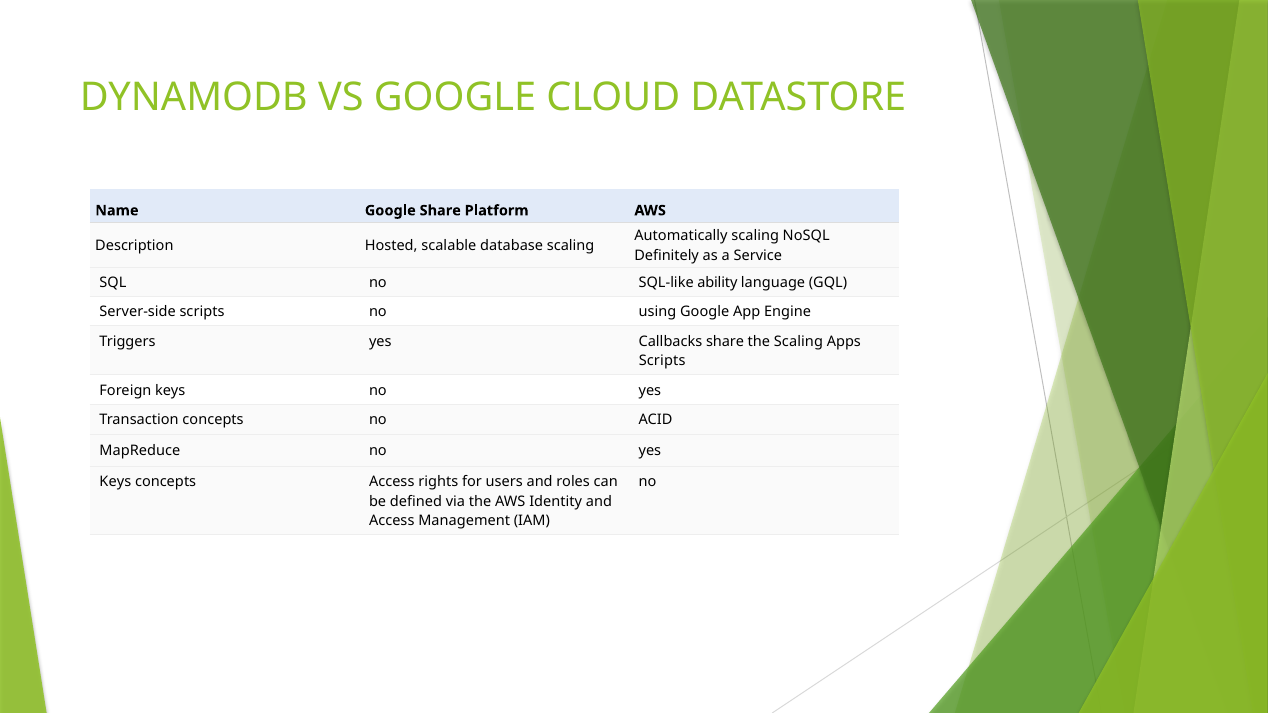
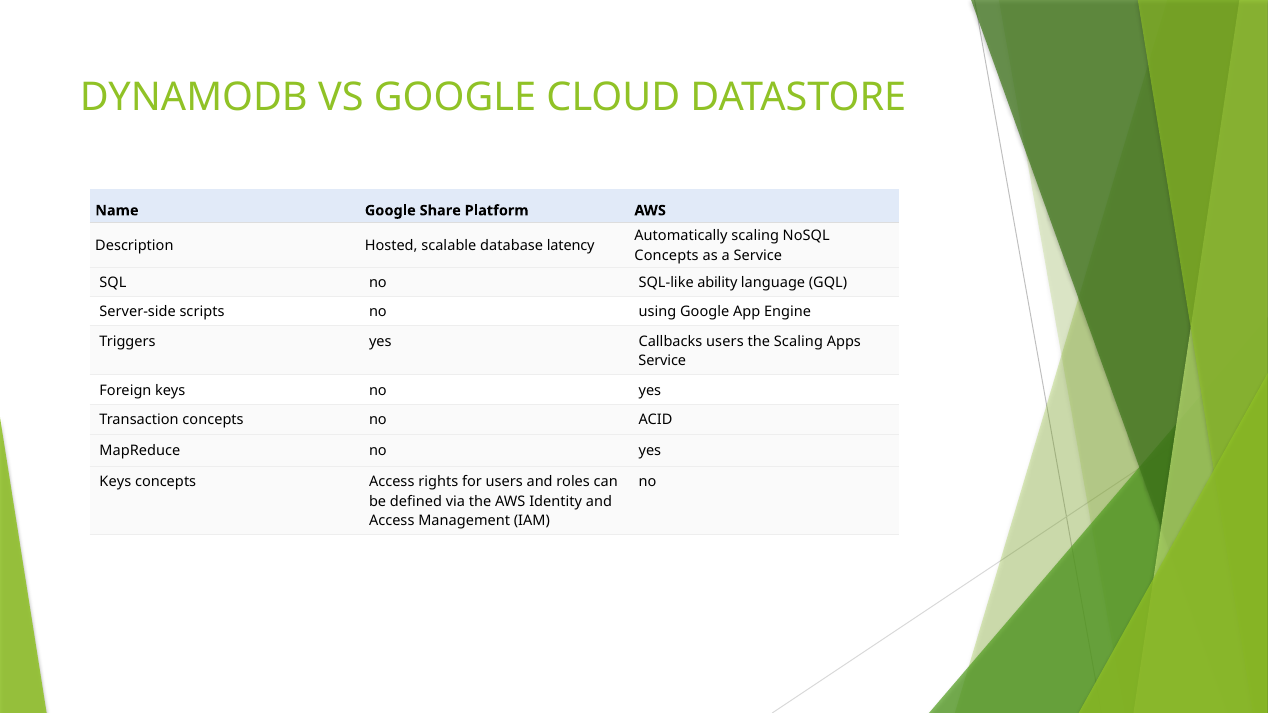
database scaling: scaling -> latency
Definitely at (667, 255): Definitely -> Concepts
Callbacks share: share -> users
Scripts at (662, 361): Scripts -> Service
